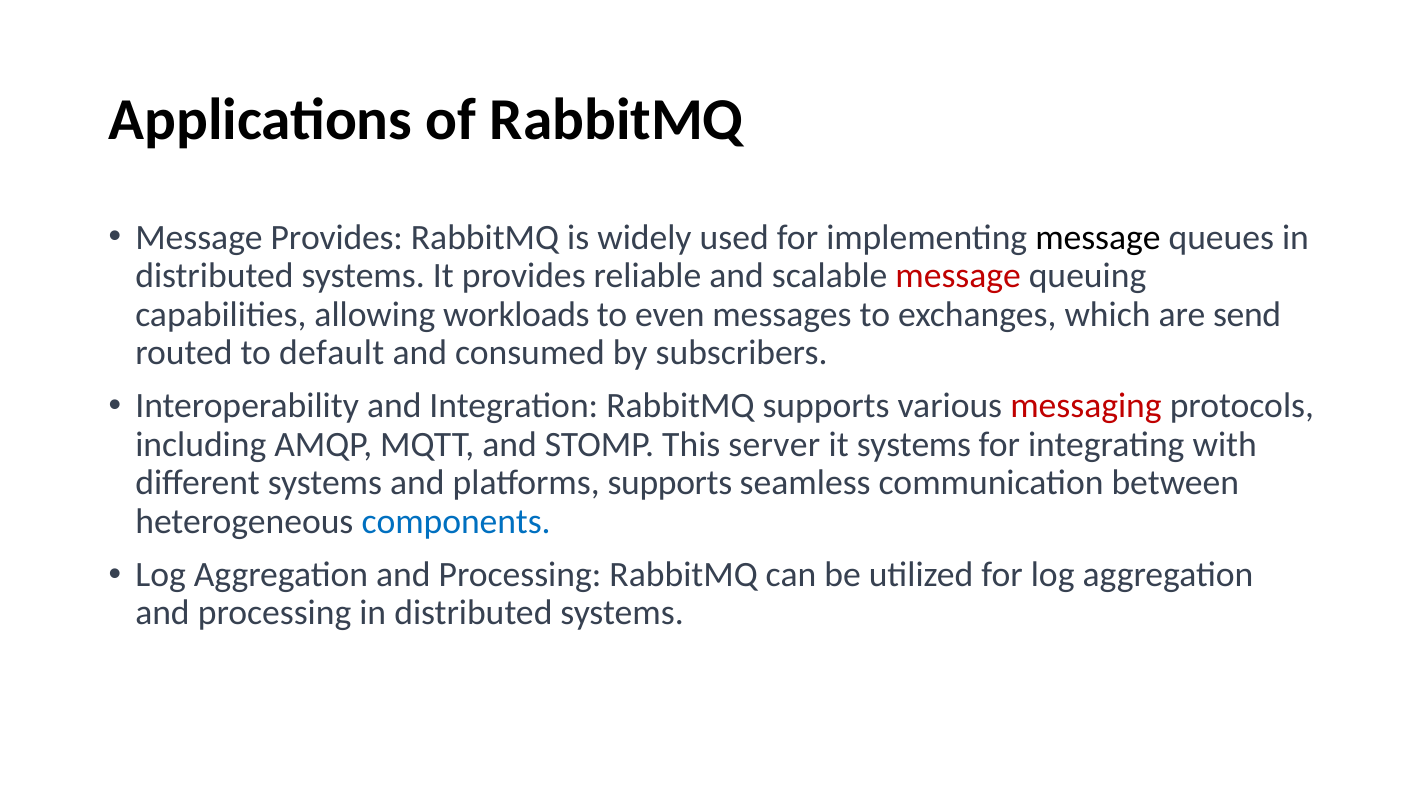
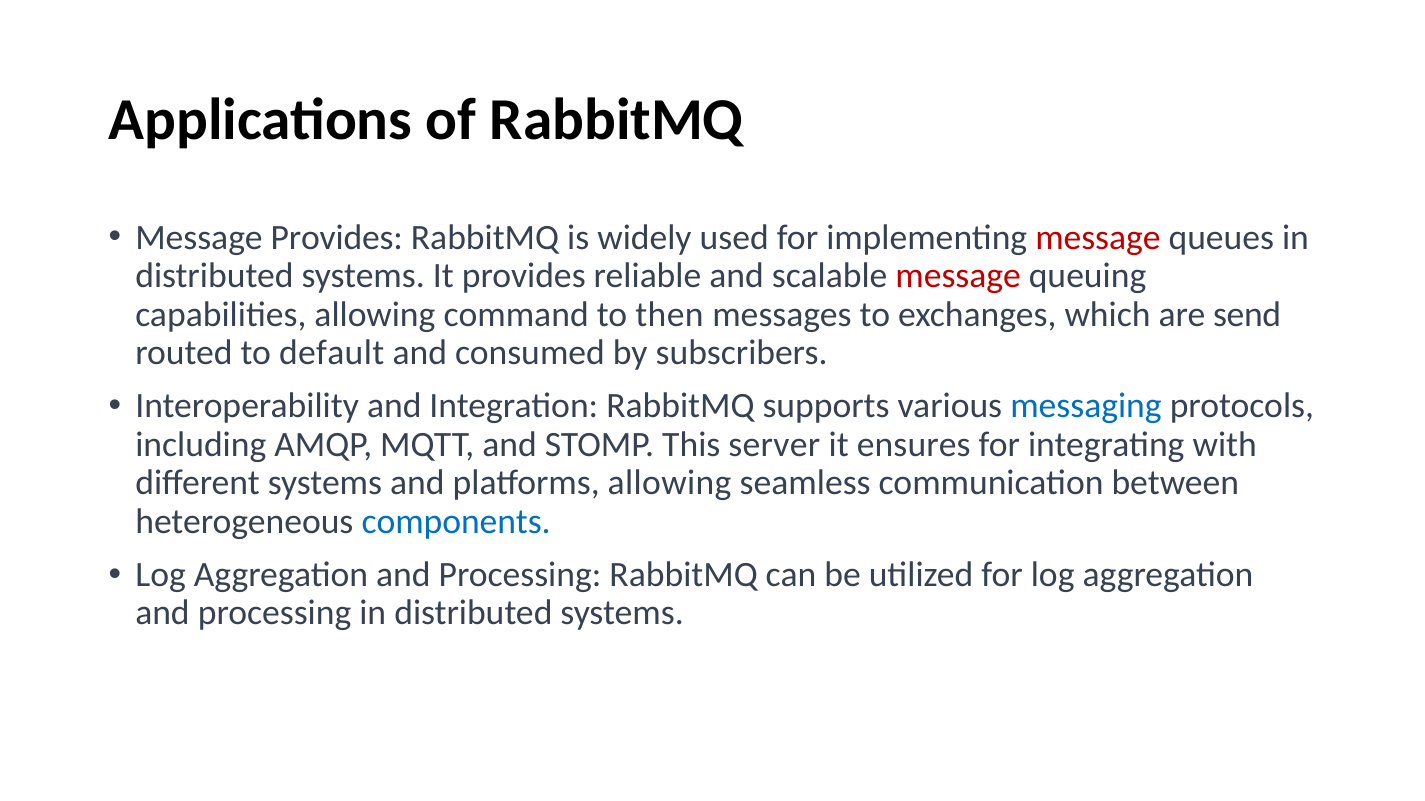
message at (1098, 238) colour: black -> red
workloads: workloads -> command
even: even -> then
messaging colour: red -> blue
it systems: systems -> ensures
platforms supports: supports -> allowing
